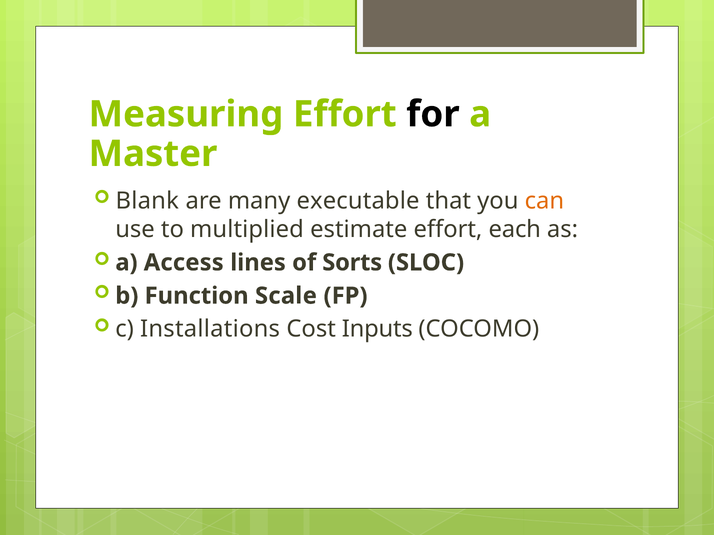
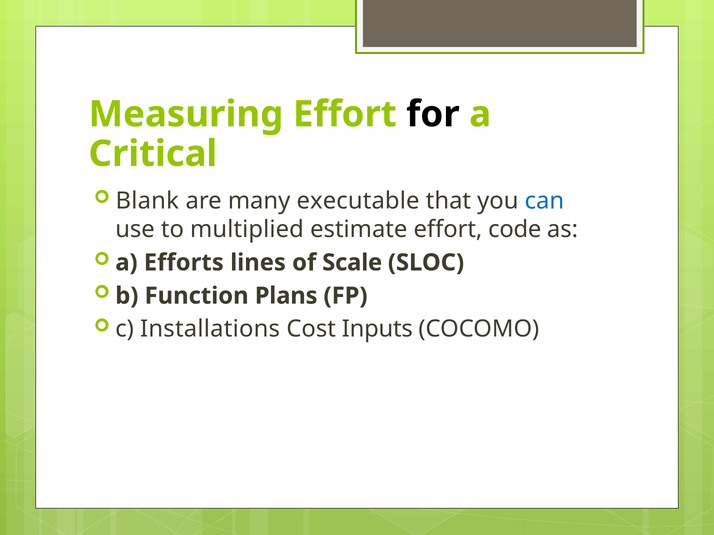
Master: Master -> Critical
can colour: orange -> blue
each: each -> code
Access: Access -> Efforts
Sorts: Sorts -> Scale
Scale: Scale -> Plans
